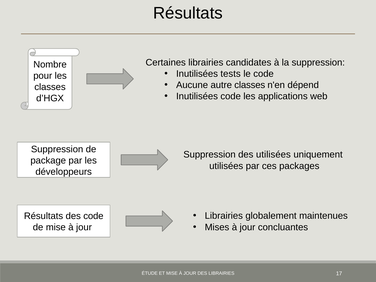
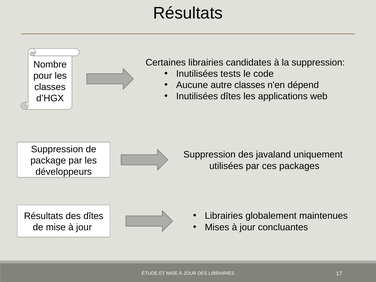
Inutilisées code: code -> dîtes
des utilisées: utilisées -> javaland
des code: code -> dîtes
